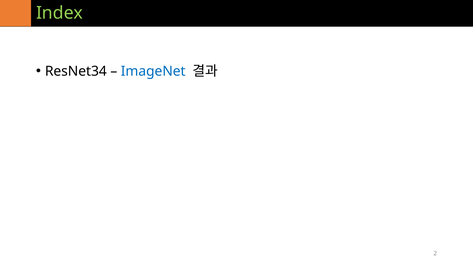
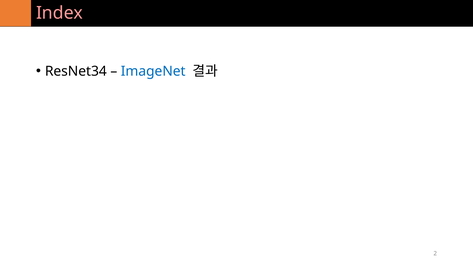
Index colour: light green -> pink
